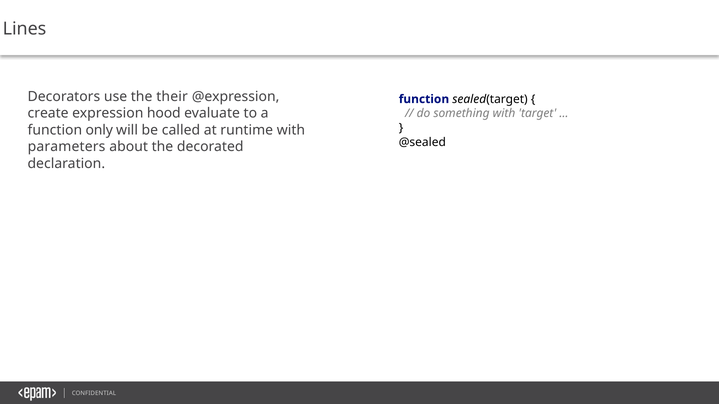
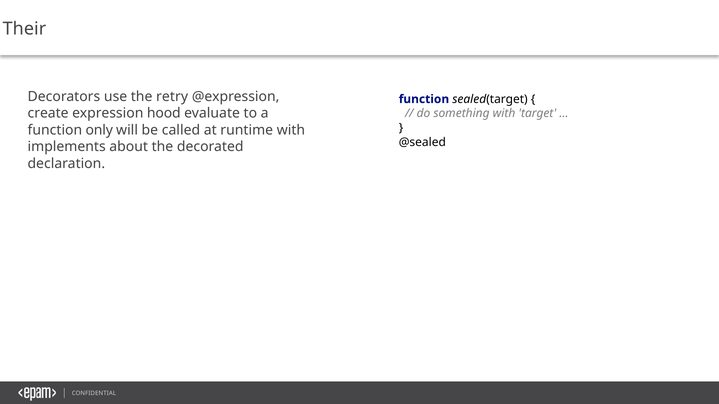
Lines: Lines -> Their
their: their -> retry
parameters: parameters -> implements
